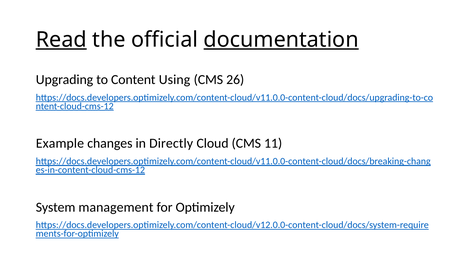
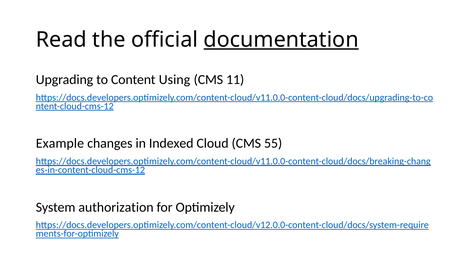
Read underline: present -> none
26: 26 -> 11
Directly: Directly -> Indexed
11: 11 -> 55
management: management -> authorization
